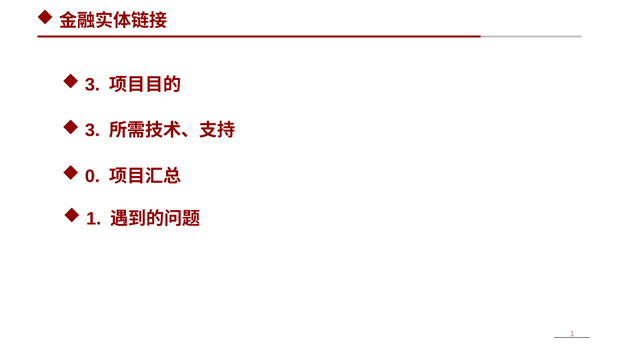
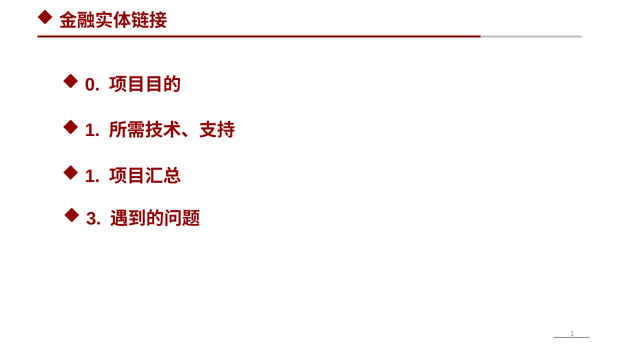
3 at (92, 85): 3 -> 0
3 at (92, 131): 3 -> 1
0 at (92, 176): 0 -> 1
1 at (94, 219): 1 -> 3
